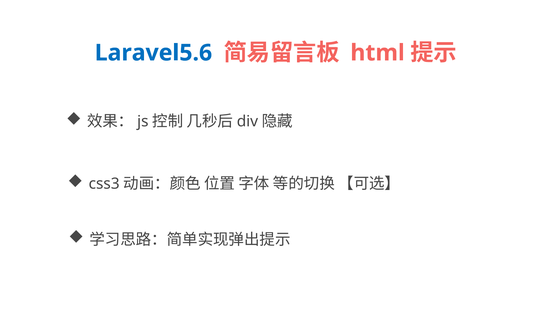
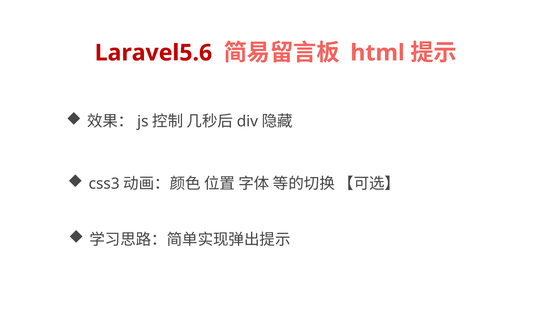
Laravel5.6 colour: blue -> red
